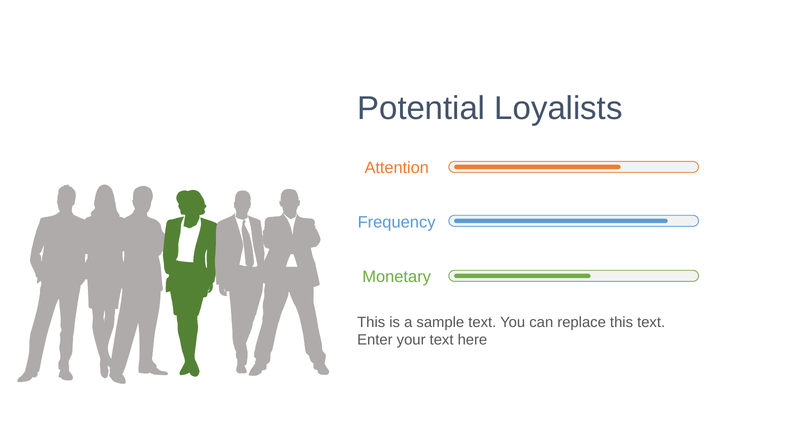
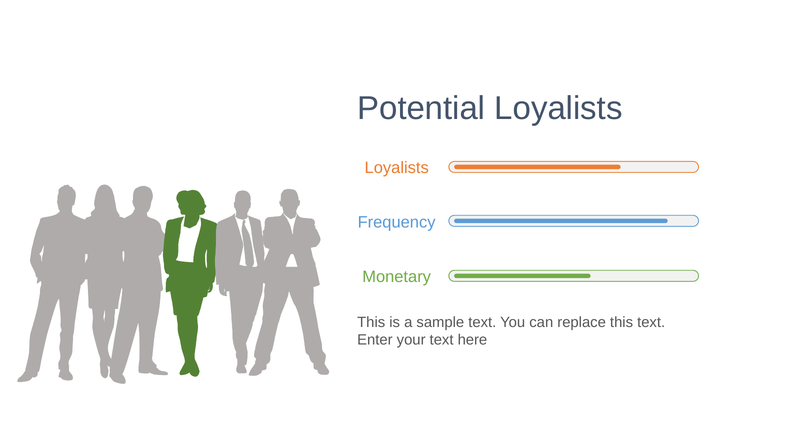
Attention at (397, 168): Attention -> Loyalists
